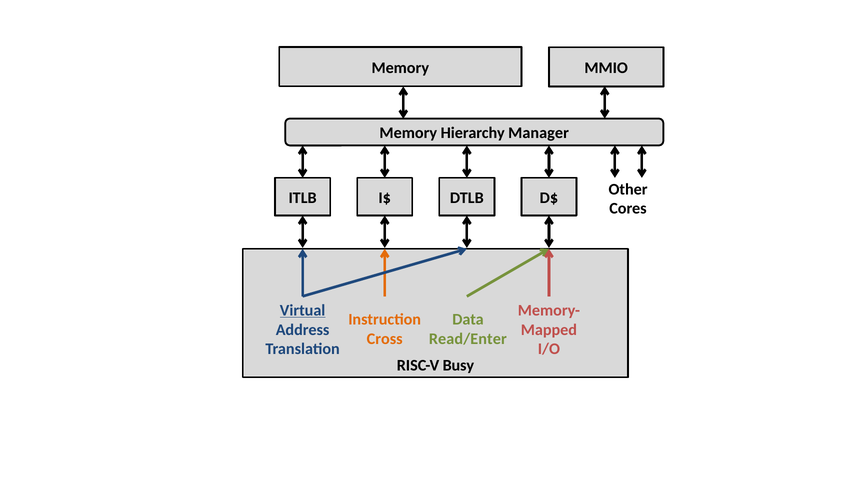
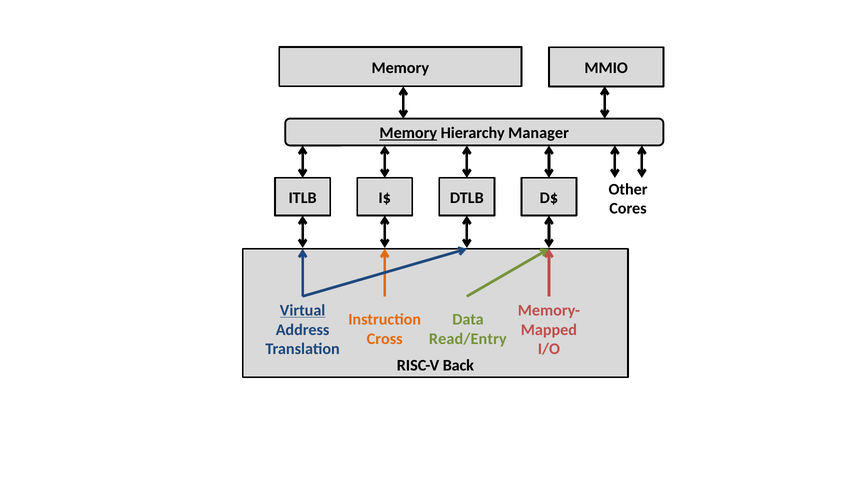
Memory at (408, 133) underline: none -> present
Read/Enter: Read/Enter -> Read/Entry
Busy: Busy -> Back
